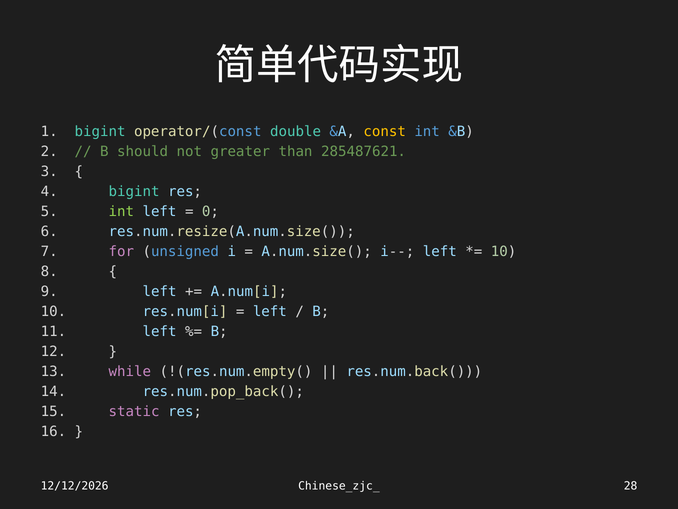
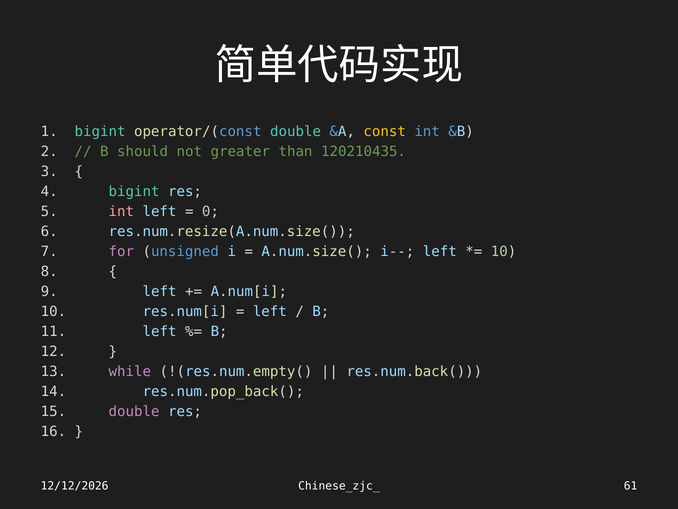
285487621: 285487621 -> 120210435
int at (121, 211) colour: light green -> pink
static at (134, 411): static -> double
28: 28 -> 61
